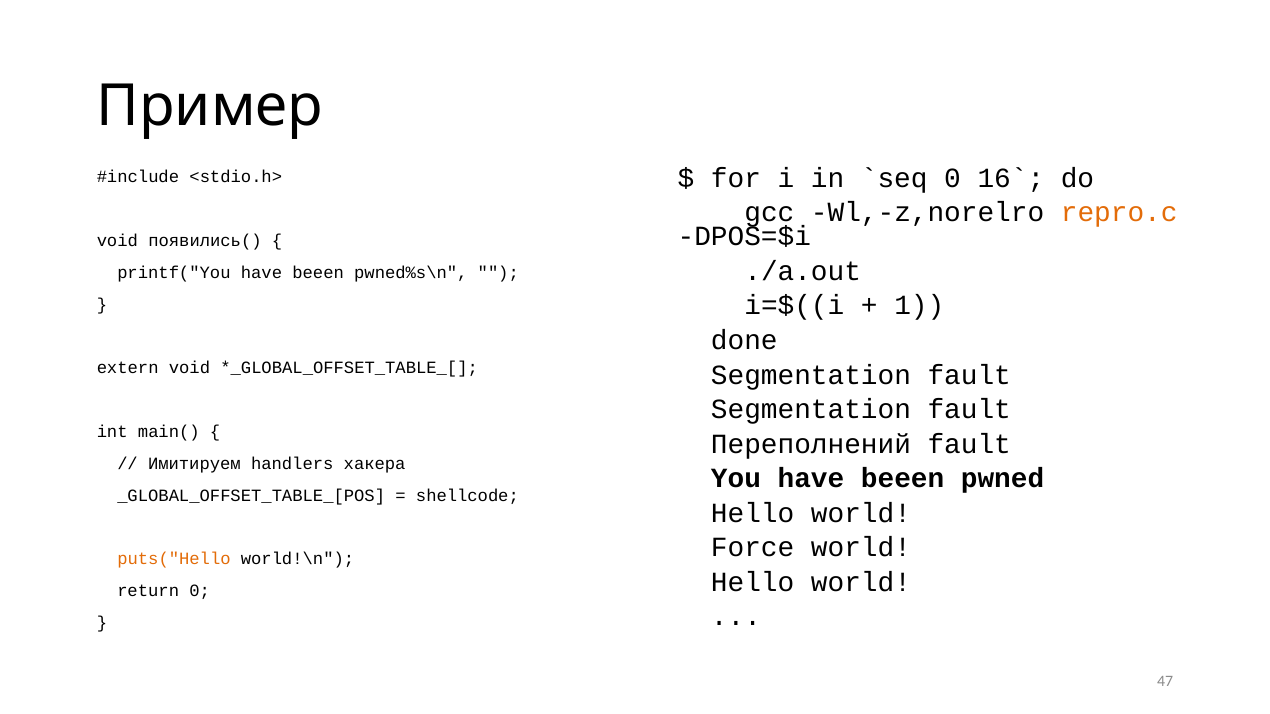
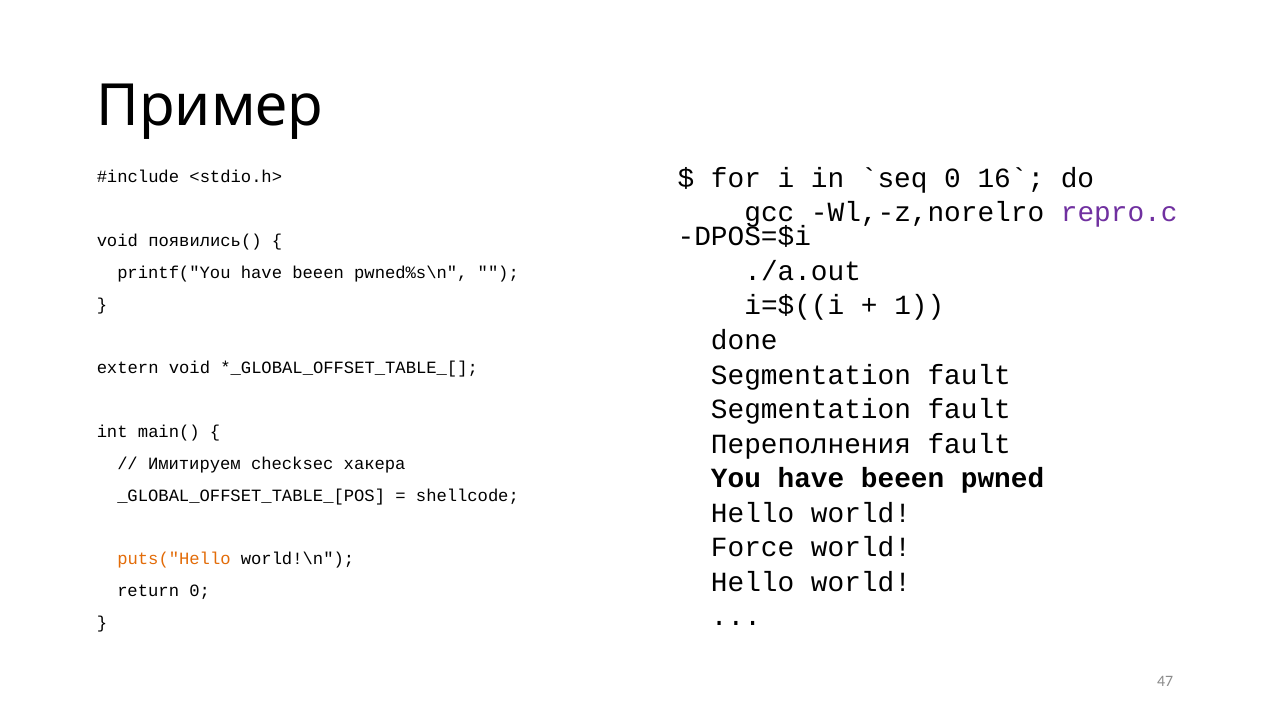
repro.c colour: orange -> purple
Переполнений: Переполнений -> Переполнения
handlers: handlers -> checksec
